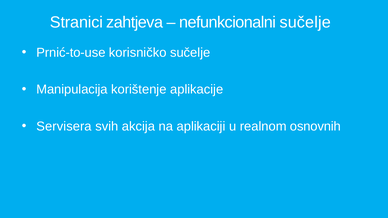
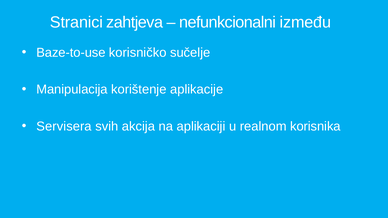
nefunkcionalni sučelje: sučelje -> između
Prnić-to-use: Prnić-to-use -> Baze-to-use
osnovnih: osnovnih -> korisnika
